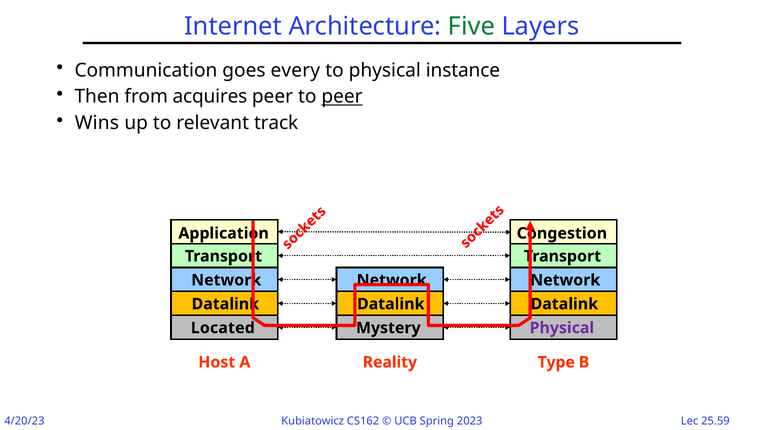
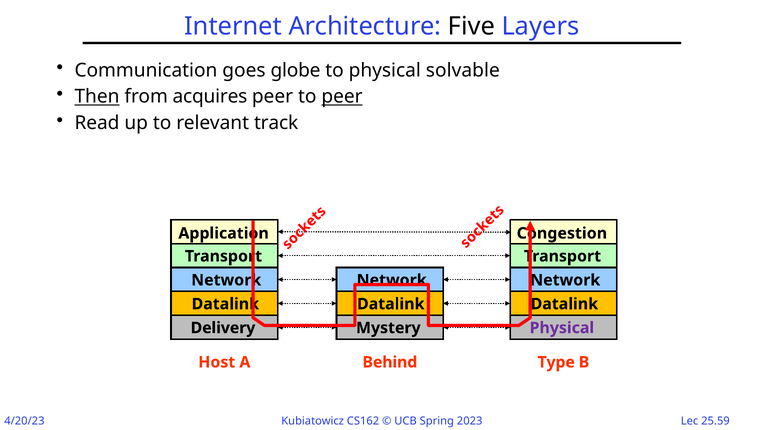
Five colour: green -> black
every: every -> globe
instance: instance -> solvable
Then underline: none -> present
Wins: Wins -> Read
Located: Located -> Delivery
Reality: Reality -> Behind
